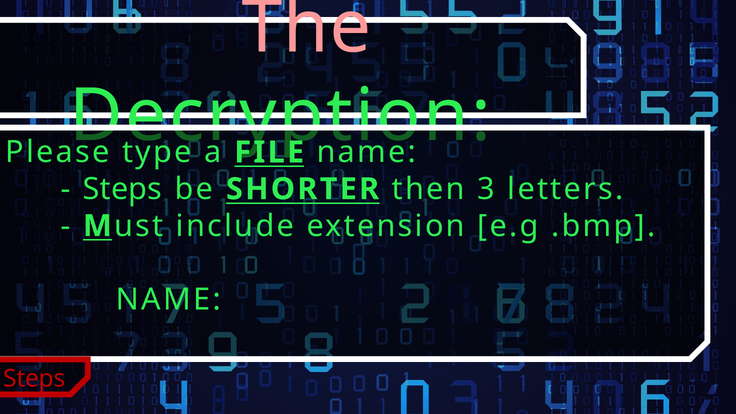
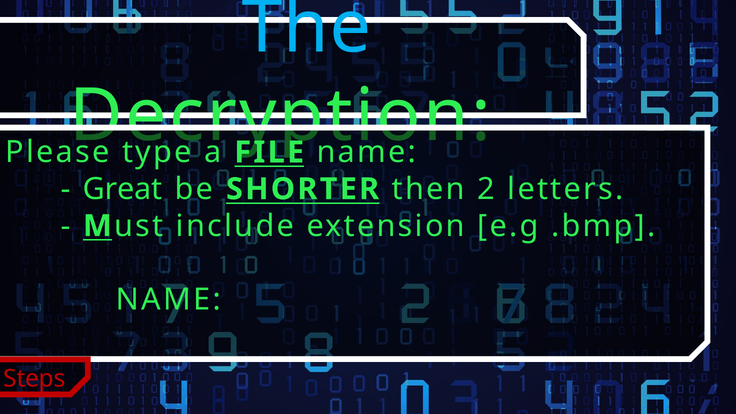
The colour: pink -> light blue
Steps at (123, 189): Steps -> Great
3: 3 -> 2
